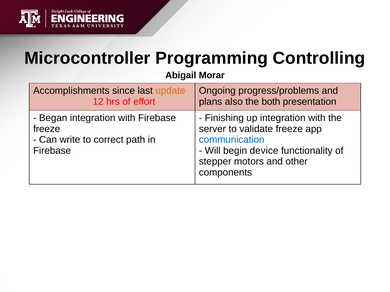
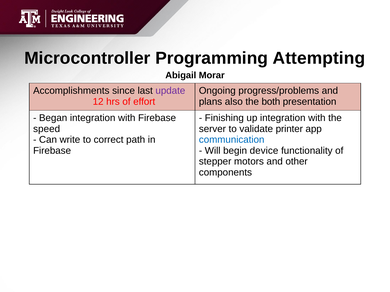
Controlling: Controlling -> Attempting
update colour: orange -> purple
freeze at (47, 129): freeze -> speed
validate freeze: freeze -> printer
